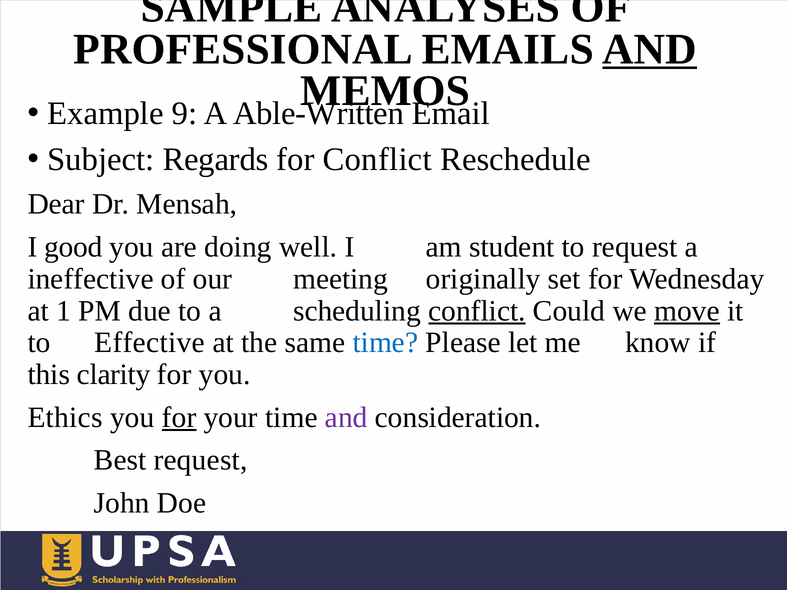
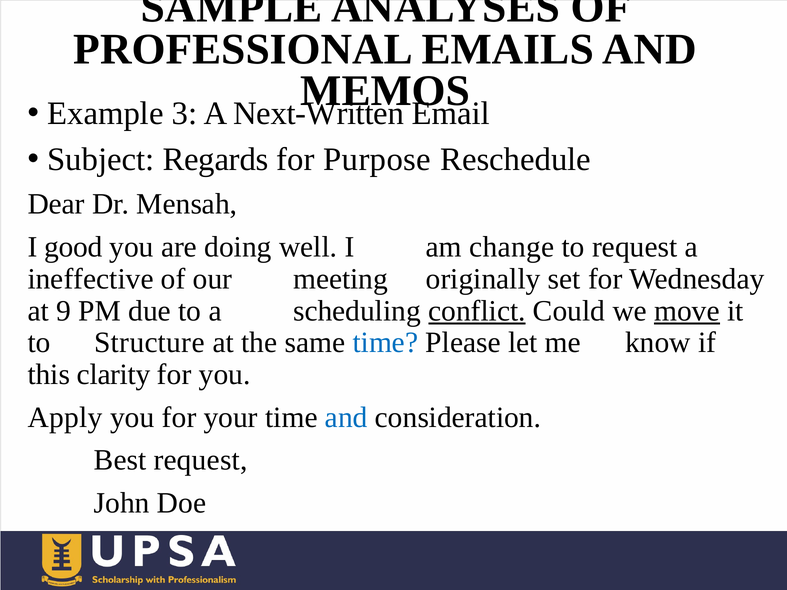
AND at (650, 49) underline: present -> none
9: 9 -> 3
Able-Written: Able-Written -> Next-Written
for Conflict: Conflict -> Purpose
student: student -> change
1: 1 -> 9
Effective: Effective -> Structure
Ethics: Ethics -> Apply
for at (179, 418) underline: present -> none
and at (346, 418) colour: purple -> blue
